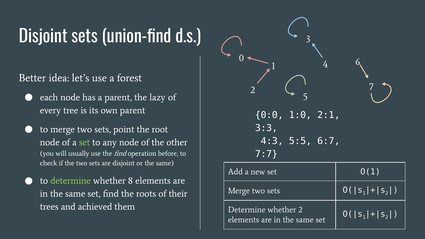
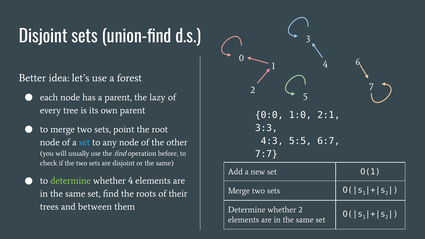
set at (84, 142) colour: light green -> light blue
whether 8: 8 -> 4
achieved: achieved -> between
